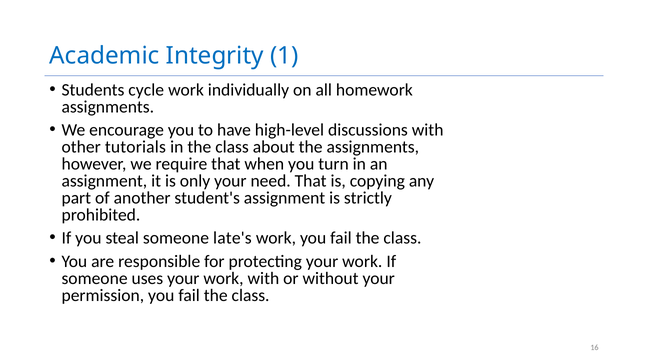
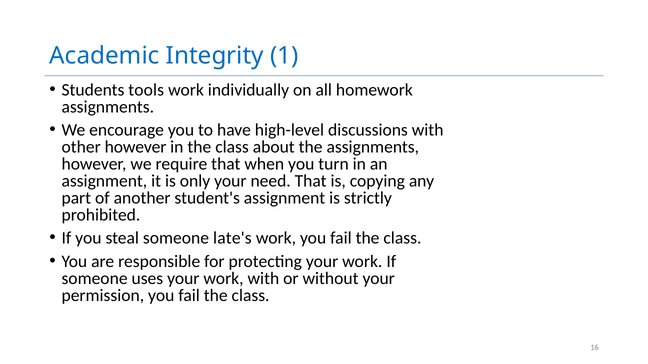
cycle: cycle -> tools
other tutorials: tutorials -> however
